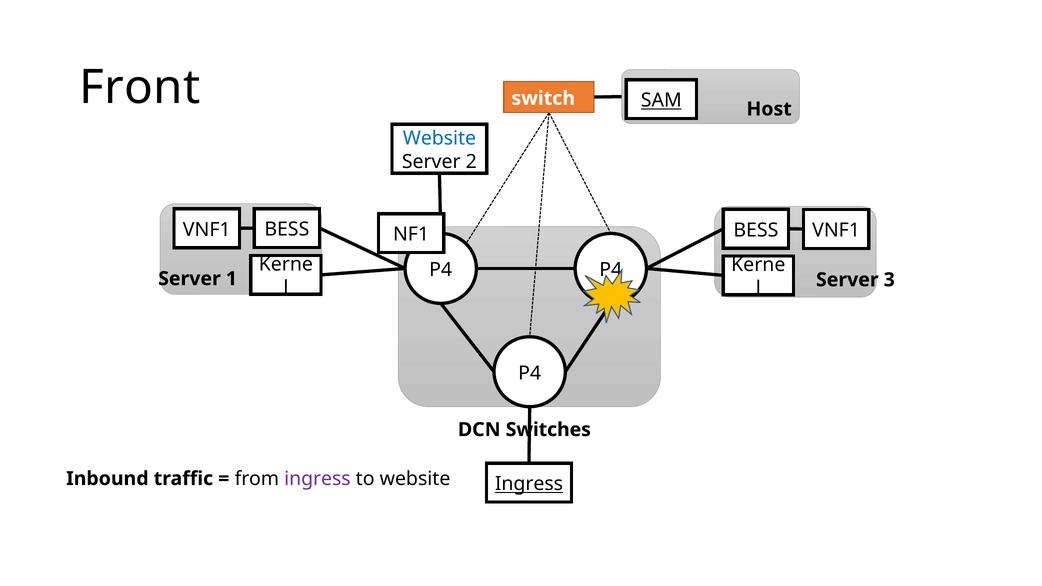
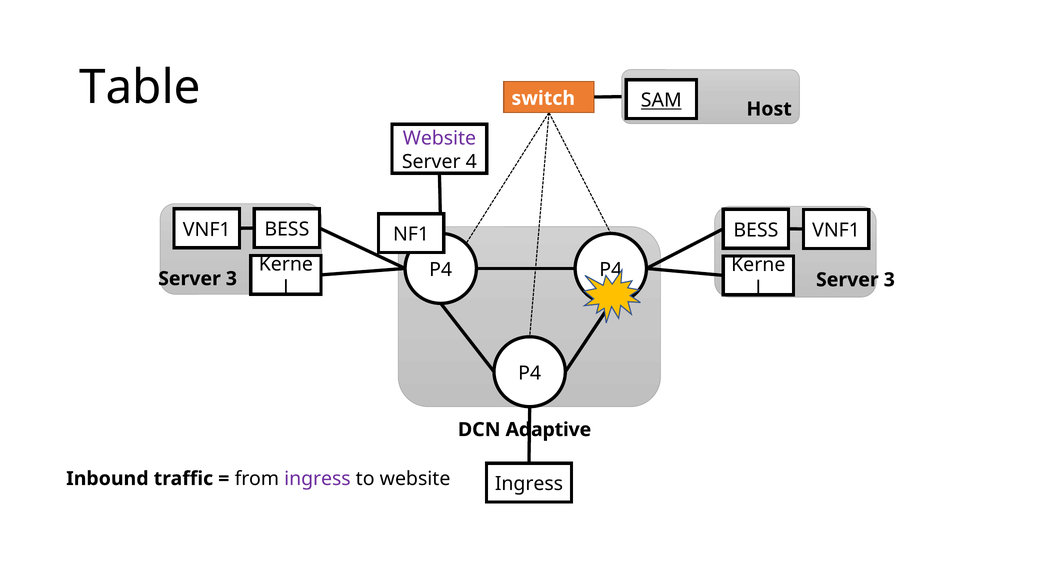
Front: Front -> Table
Website at (439, 138) colour: blue -> purple
2: 2 -> 4
1 at (231, 279): 1 -> 3
Switches: Switches -> Adaptive
Ingress at (529, 484) underline: present -> none
